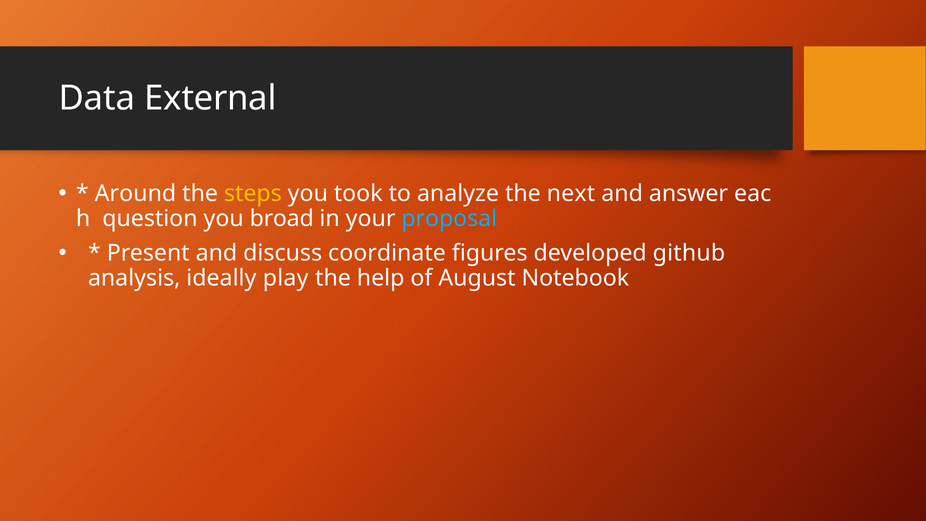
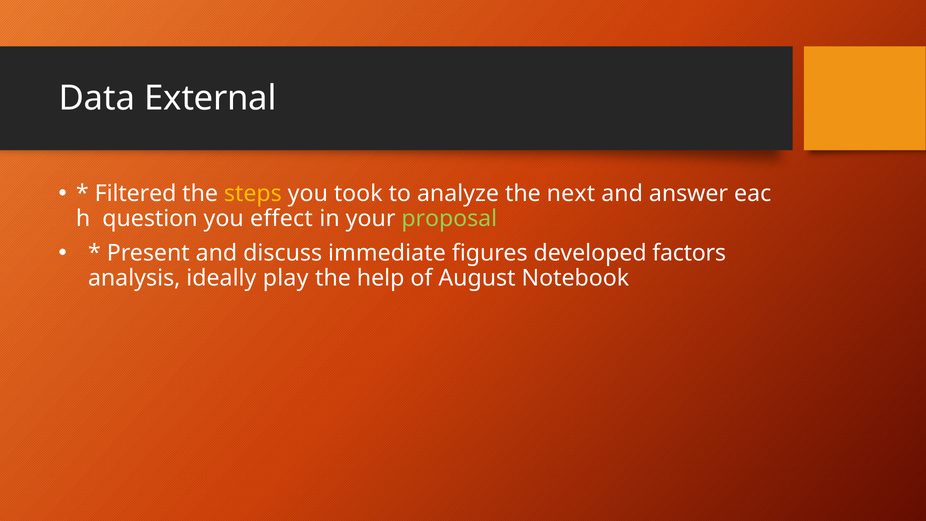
Around: Around -> Filtered
broad: broad -> effect
proposal colour: light blue -> light green
coordinate: coordinate -> immediate
github: github -> factors
